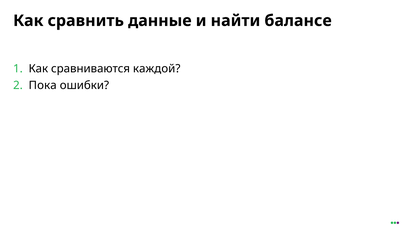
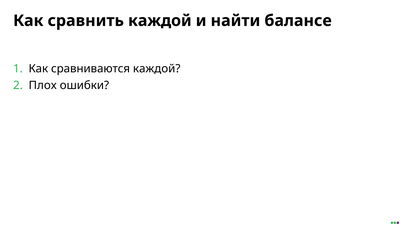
сравнить данные: данные -> каждой
Пока: Пока -> Плох
